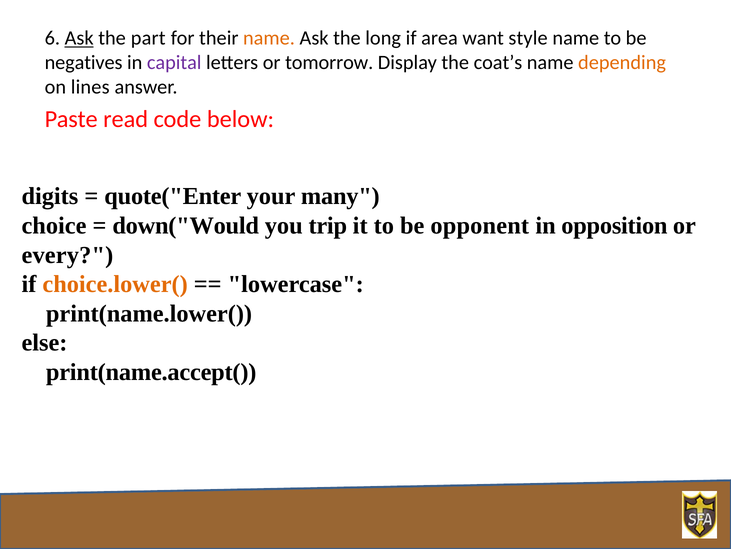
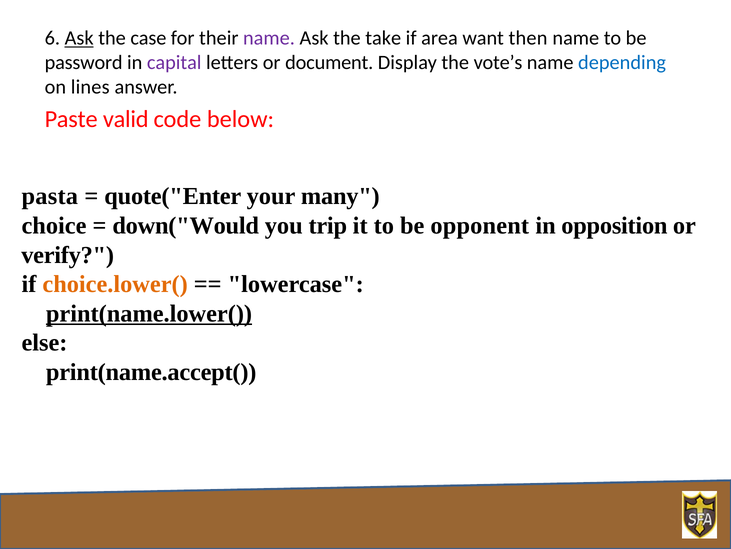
part: part -> case
name at (269, 38) colour: orange -> purple
long: long -> take
style: style -> then
negatives: negatives -> password
tomorrow: tomorrow -> document
coat’s: coat’s -> vote’s
depending colour: orange -> blue
read: read -> valid
digits: digits -> pasta
every: every -> verify
print(name.lower( underline: none -> present
